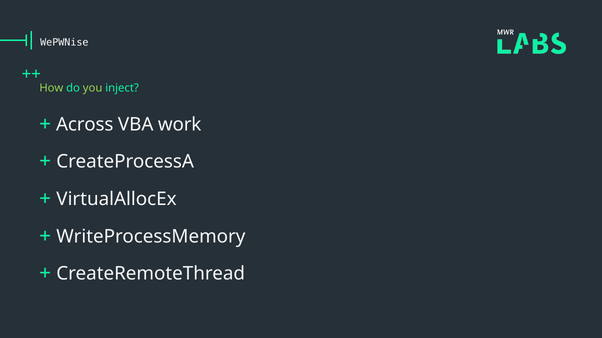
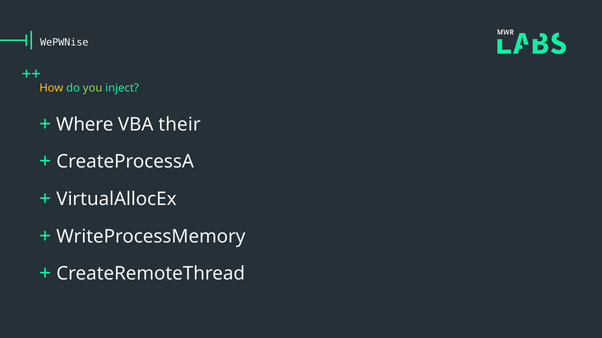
How colour: light green -> yellow
Across: Across -> Where
work: work -> their
